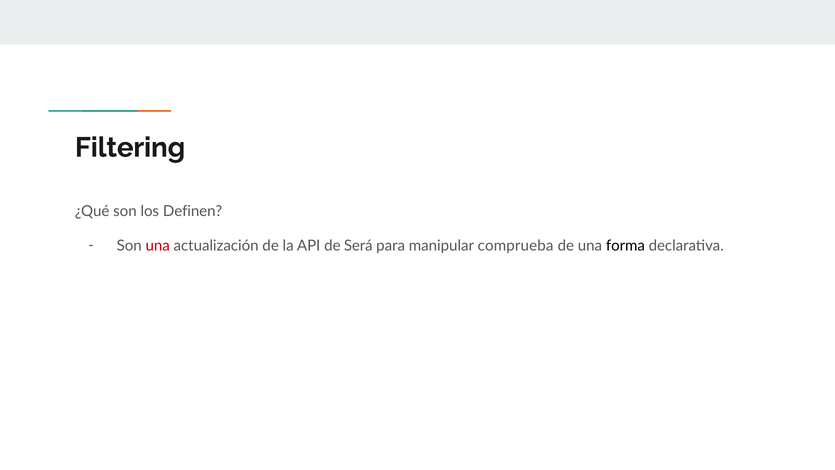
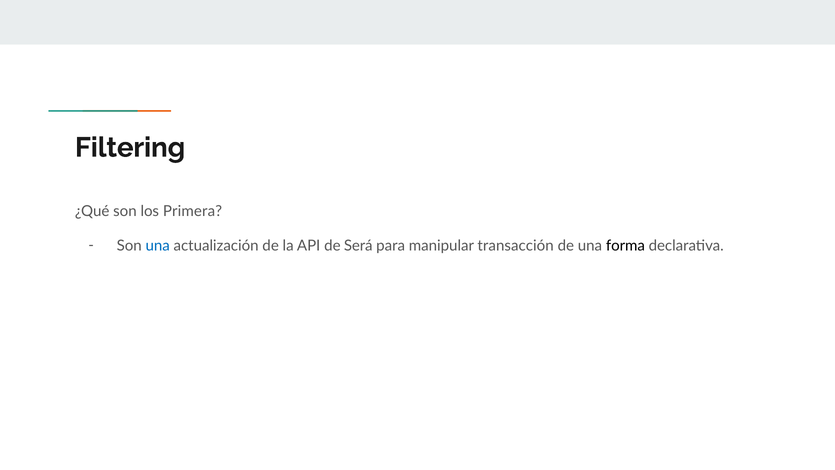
Definen: Definen -> Primera
una at (158, 246) colour: red -> blue
comprueba: comprueba -> transacción
